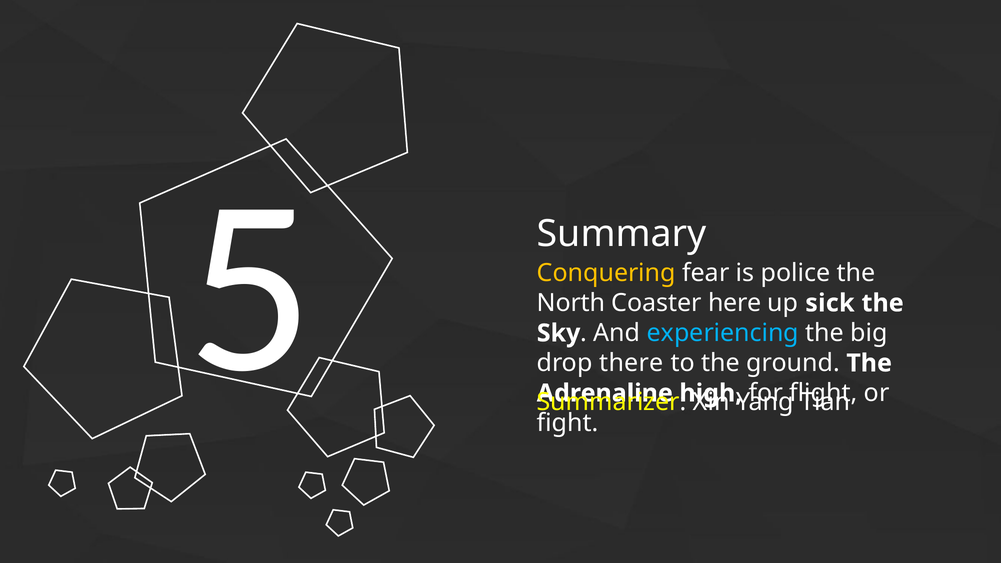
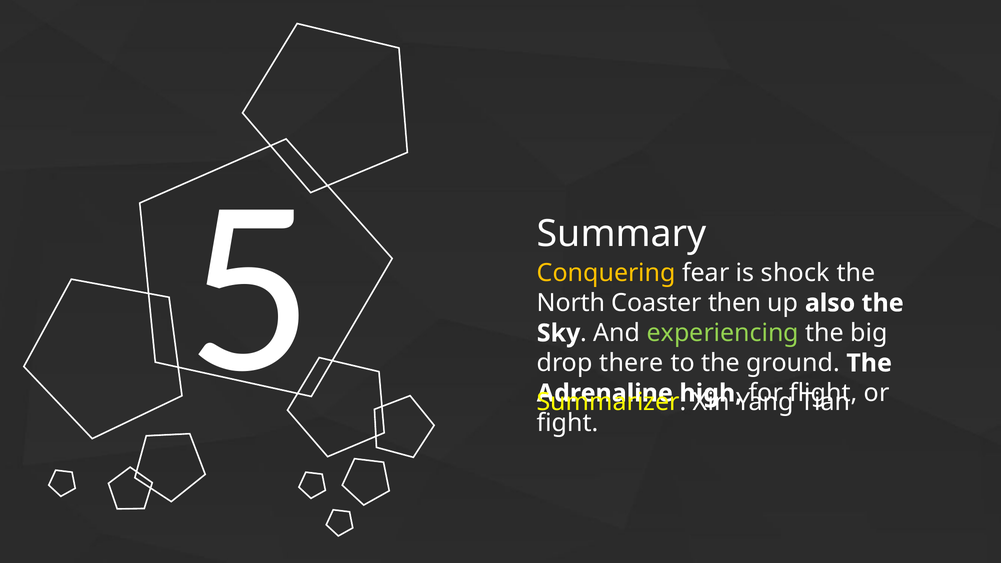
police: police -> shock
here: here -> then
sick: sick -> also
experiencing colour: light blue -> light green
